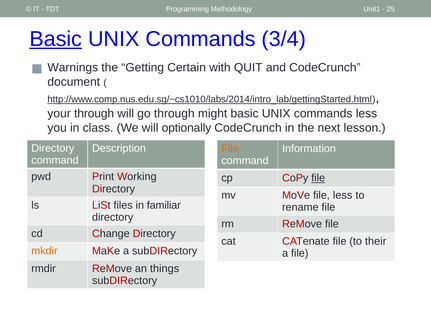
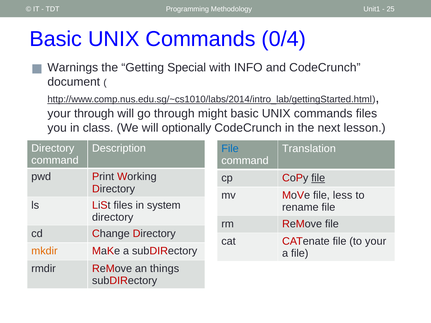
Basic at (56, 39) underline: present -> none
3/4: 3/4 -> 0/4
Certain: Certain -> Special
QUIT: QUIT -> INFO
commands less: less -> files
File at (230, 149) colour: orange -> blue
Information: Information -> Translation
familiar: familiar -> system
to their: their -> your
